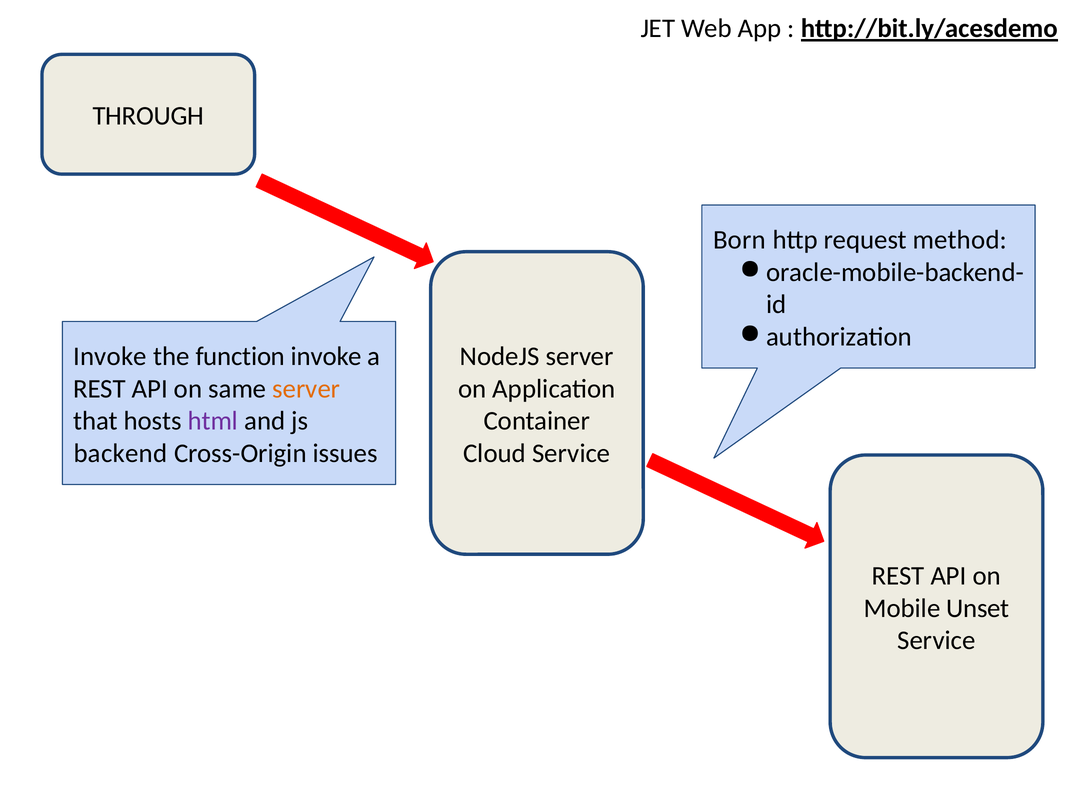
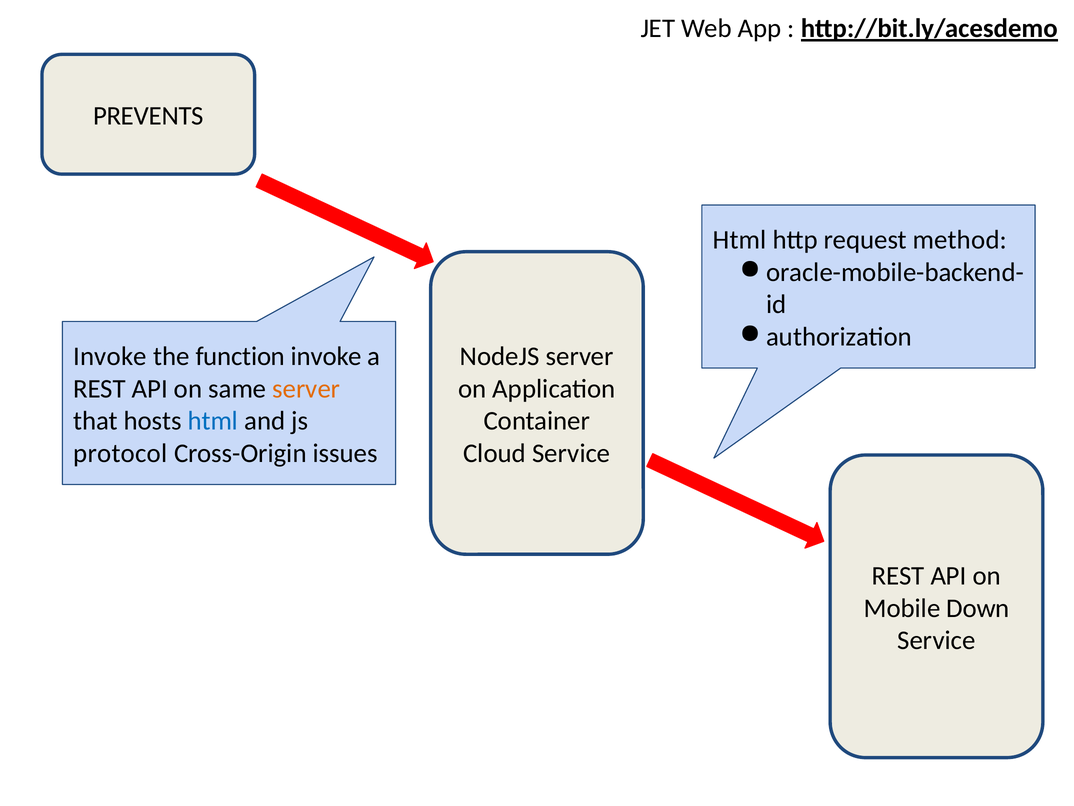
THROUGH: THROUGH -> PREVENTS
Born at (739, 240): Born -> Html
html at (213, 421) colour: purple -> blue
backend: backend -> protocol
Unset: Unset -> Down
